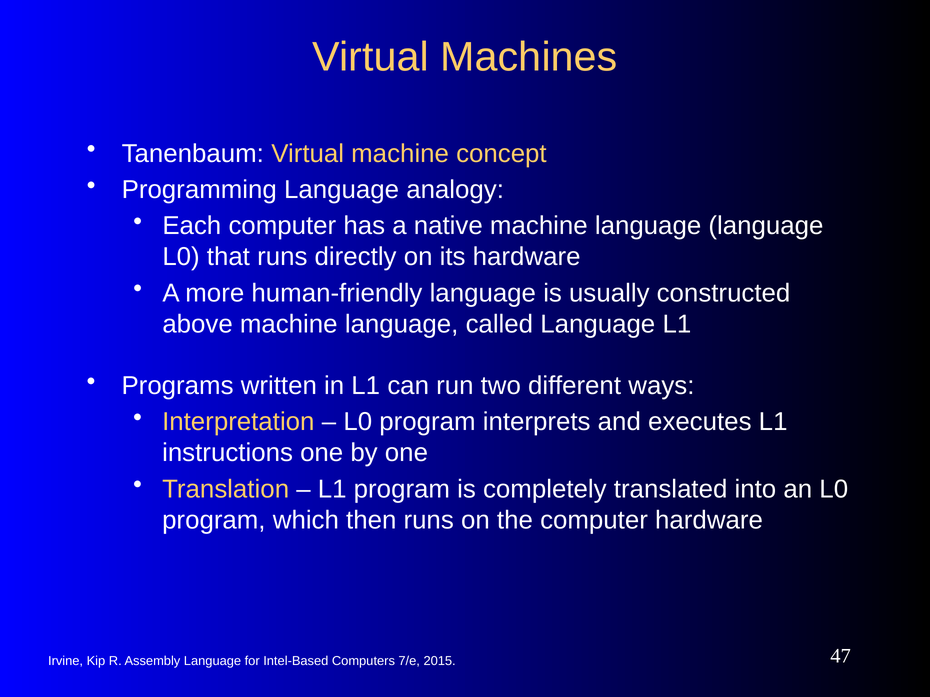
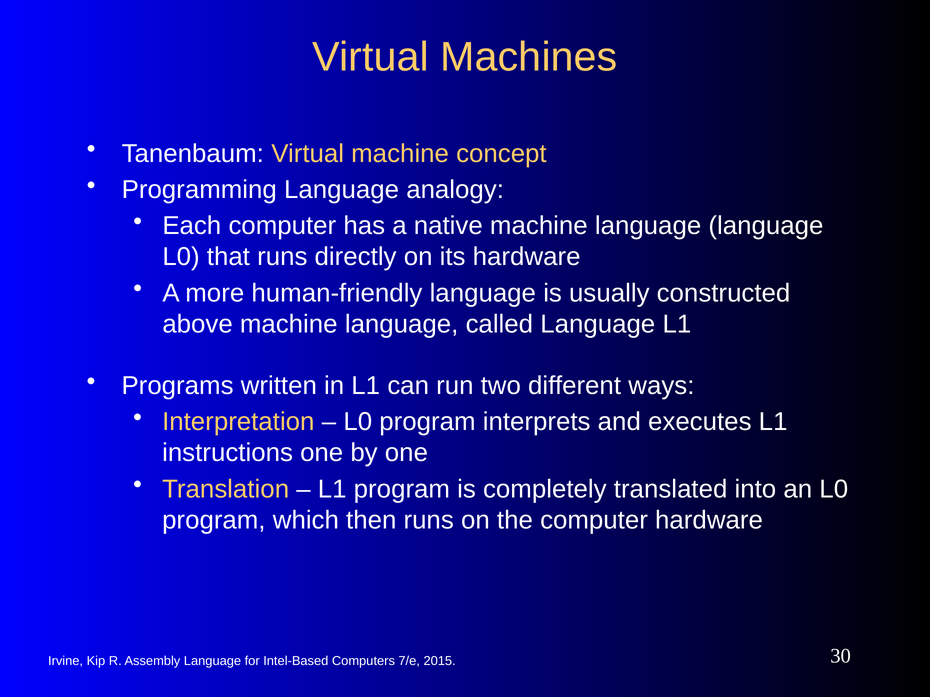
47: 47 -> 30
